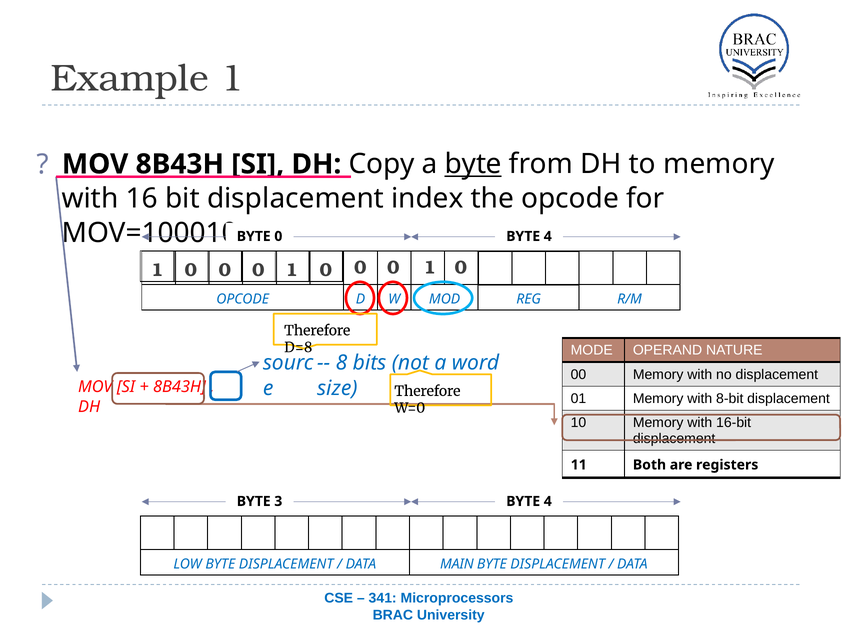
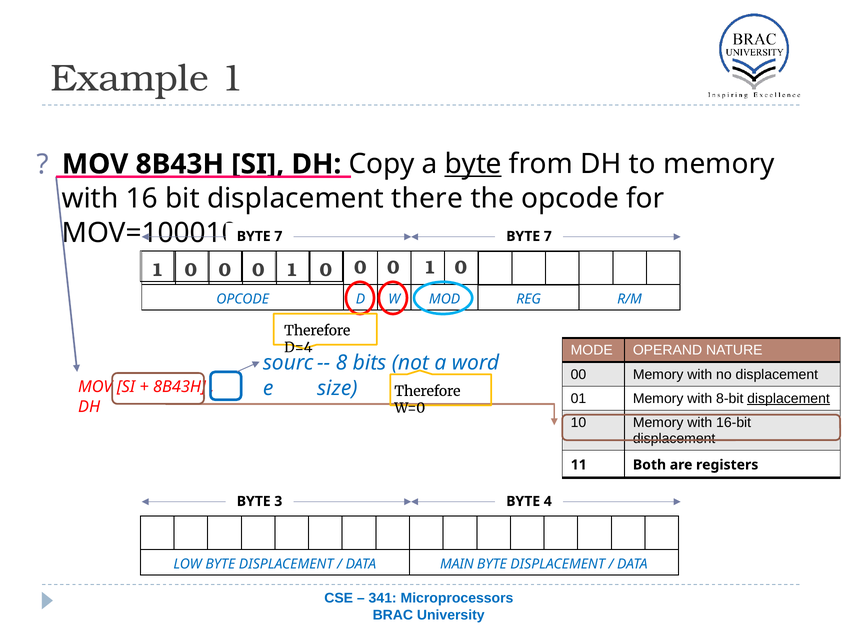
index: index -> there
0 at (278, 237): 0 -> 7
4 at (548, 237): 4 -> 7
D=8: D=8 -> D=4
displacement at (788, 399) underline: none -> present
